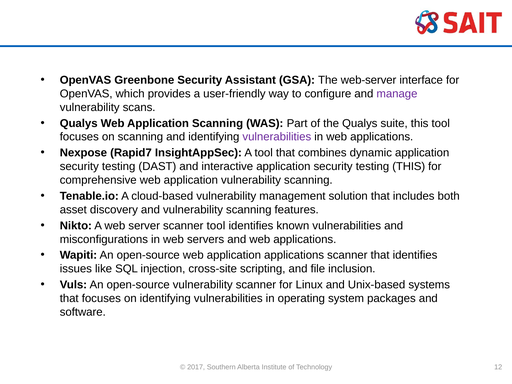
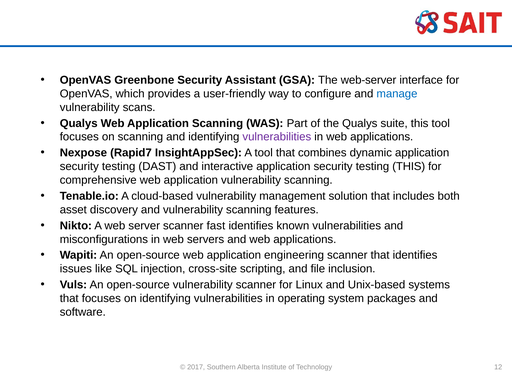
manage colour: purple -> blue
scanner tool: tool -> fast
application applications: applications -> engineering
